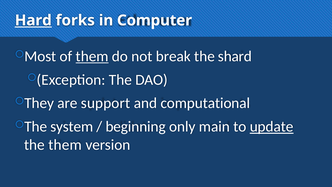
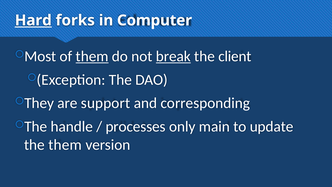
break underline: none -> present
shard: shard -> client
computational: computational -> corresponding
system: system -> handle
beginning: beginning -> processes
update underline: present -> none
